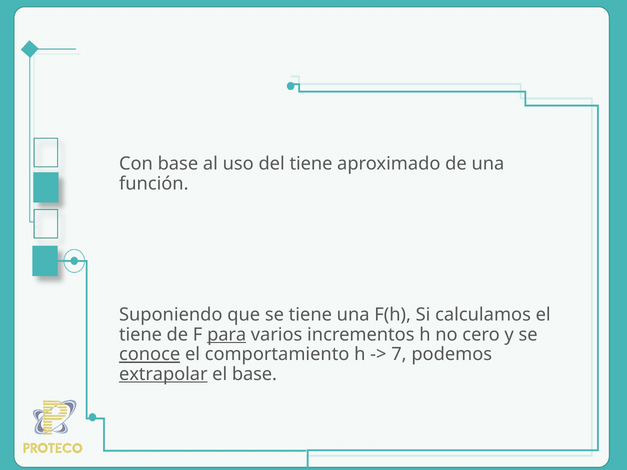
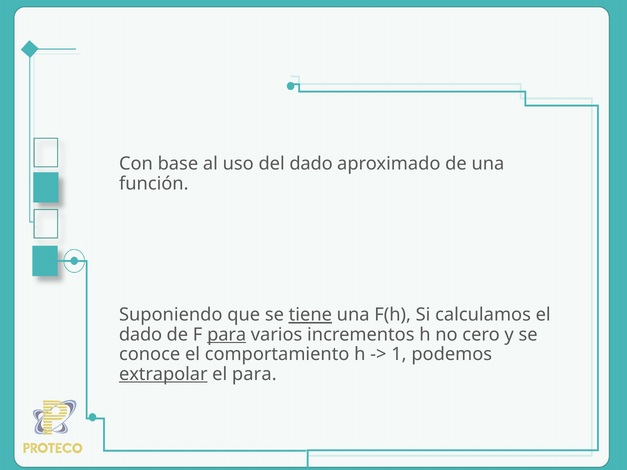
del tiene: tiene -> dado
tiene at (310, 315) underline: none -> present
tiene at (140, 335): tiene -> dado
conoce underline: present -> none
7: 7 -> 1
el base: base -> para
